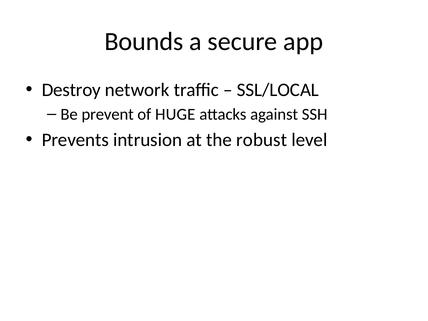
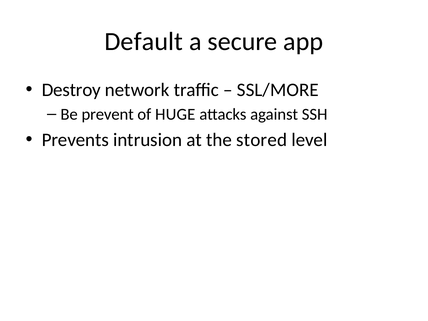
Bounds: Bounds -> Default
SSL/LOCAL: SSL/LOCAL -> SSL/MORE
robust: robust -> stored
